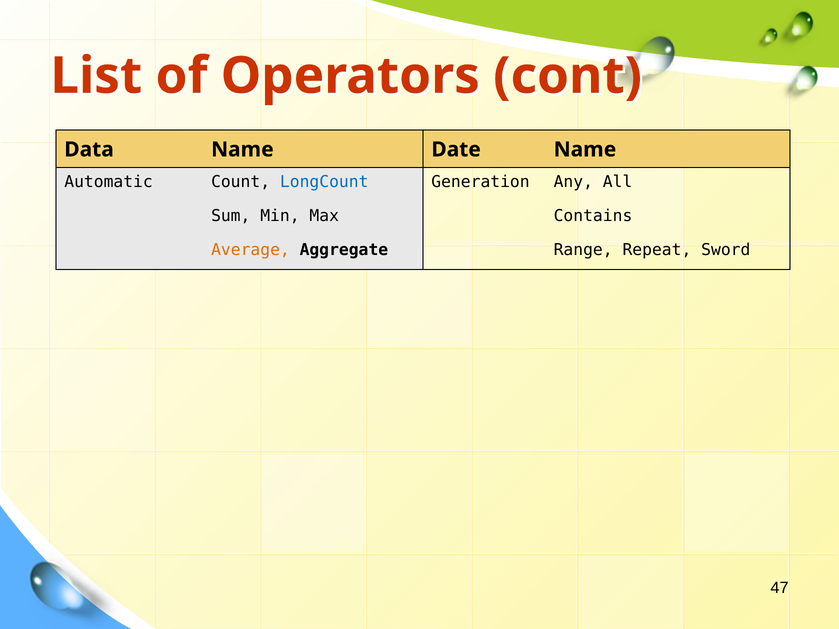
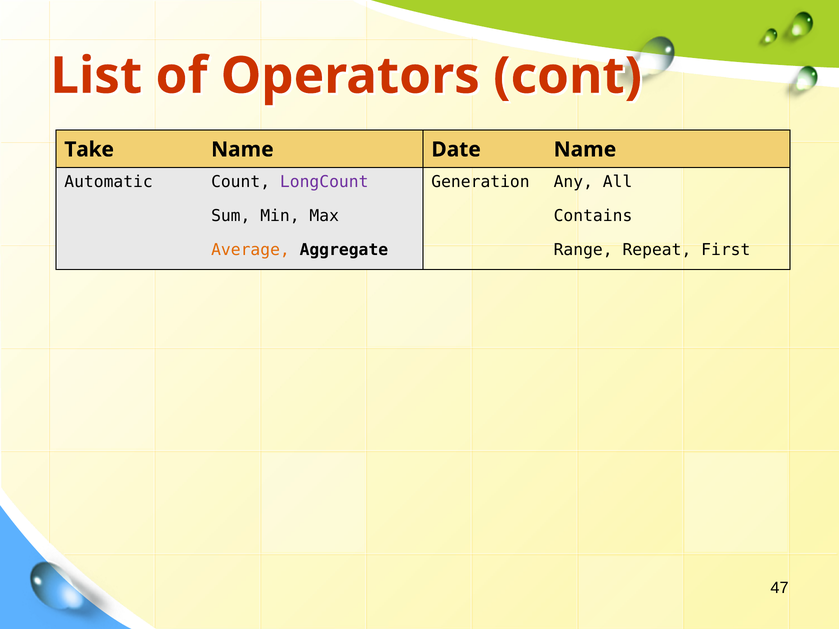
Data: Data -> Take
LongCount colour: blue -> purple
Sword: Sword -> First
